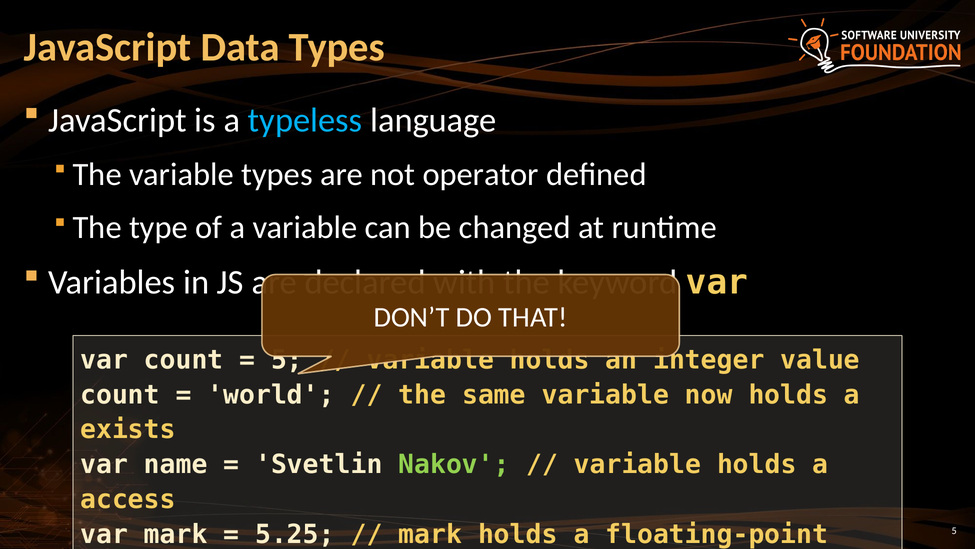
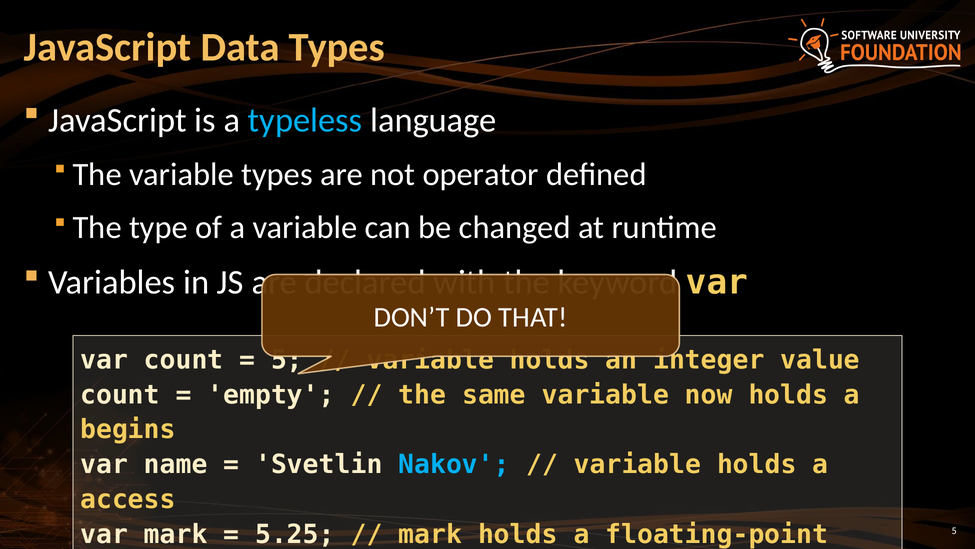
world: world -> empty
exists: exists -> begins
Nakov colour: light green -> light blue
